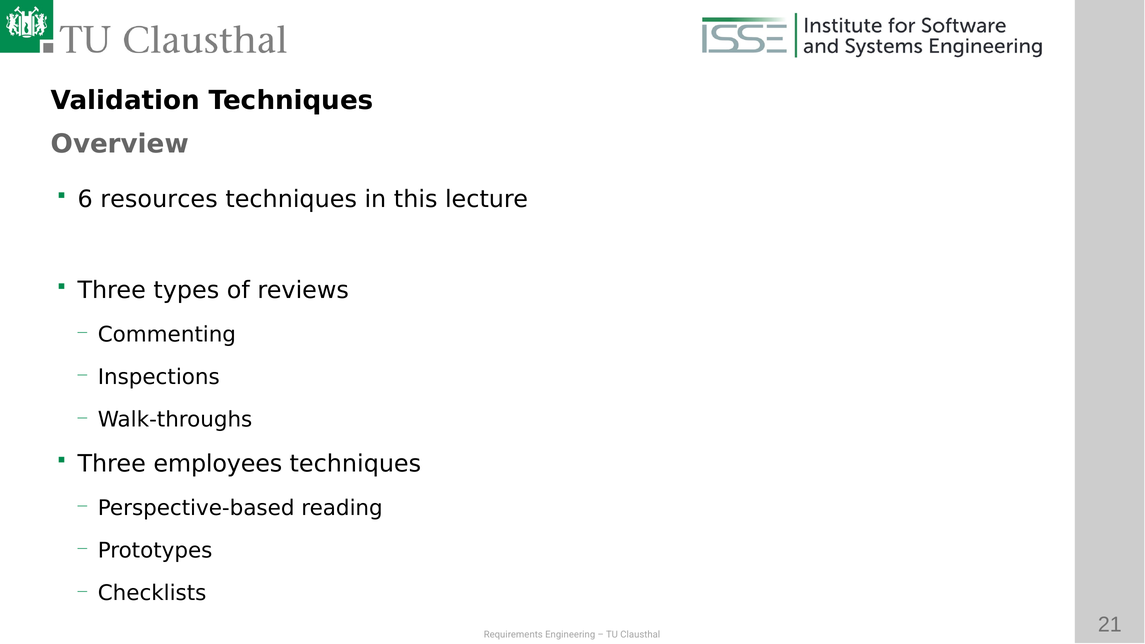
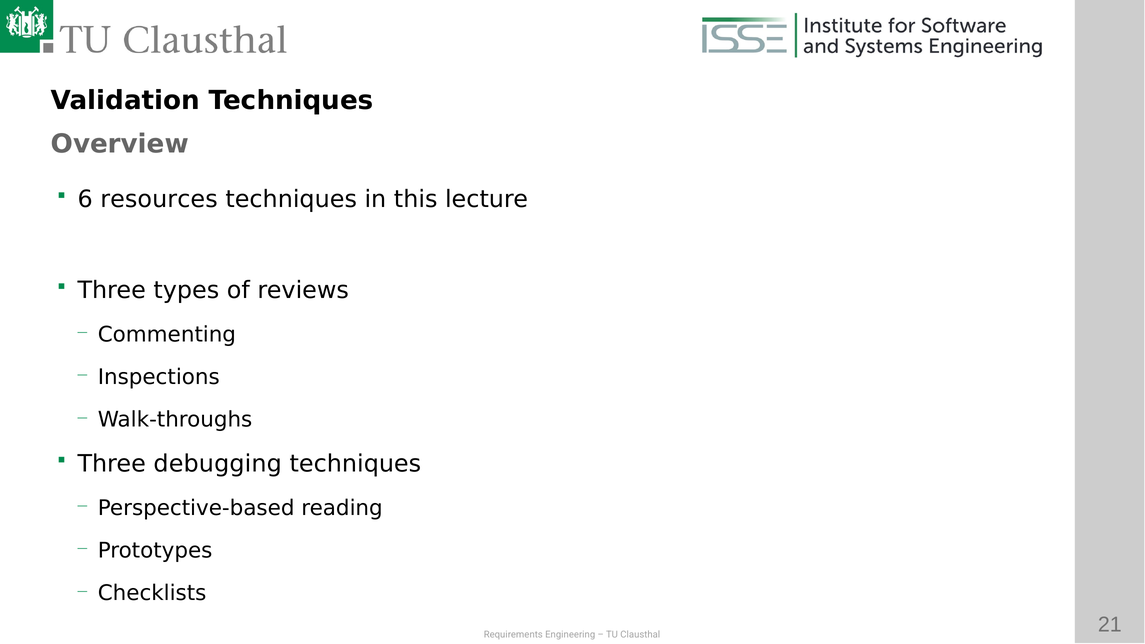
employees: employees -> debugging
